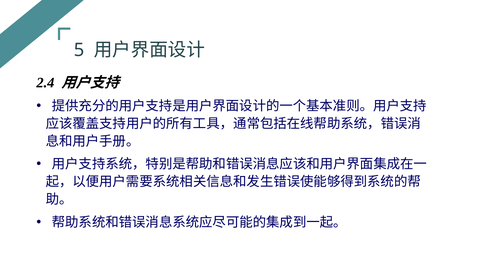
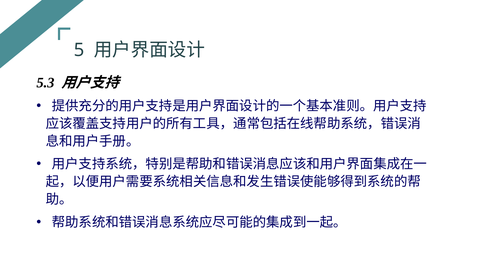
2.4: 2.4 -> 5.3
